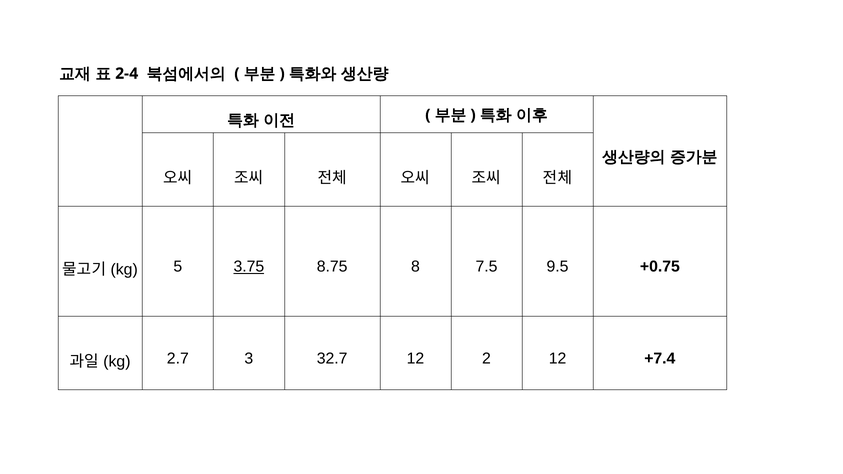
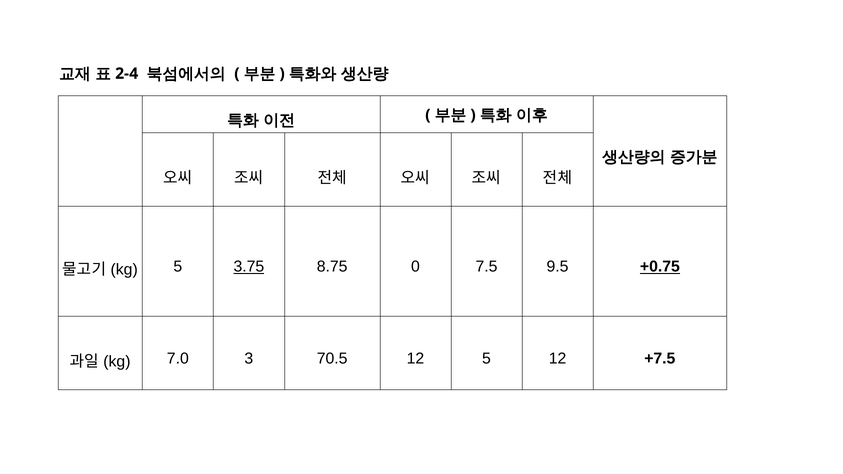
8: 8 -> 0
+0.75 underline: none -> present
2.7: 2.7 -> 7.0
32.7: 32.7 -> 70.5
12 2: 2 -> 5
+7.4: +7.4 -> +7.5
